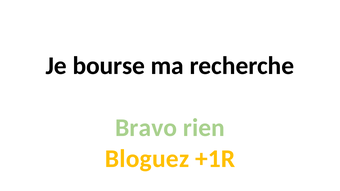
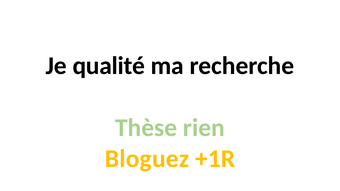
bourse: bourse -> qualité
Bravo: Bravo -> Thèse
